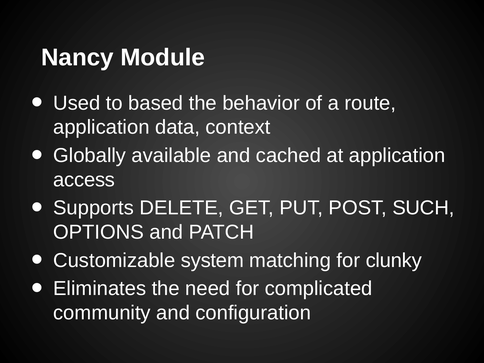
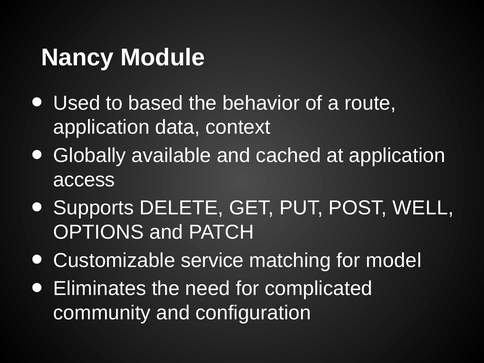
SUCH: SUCH -> WELL
system: system -> service
clunky: clunky -> model
